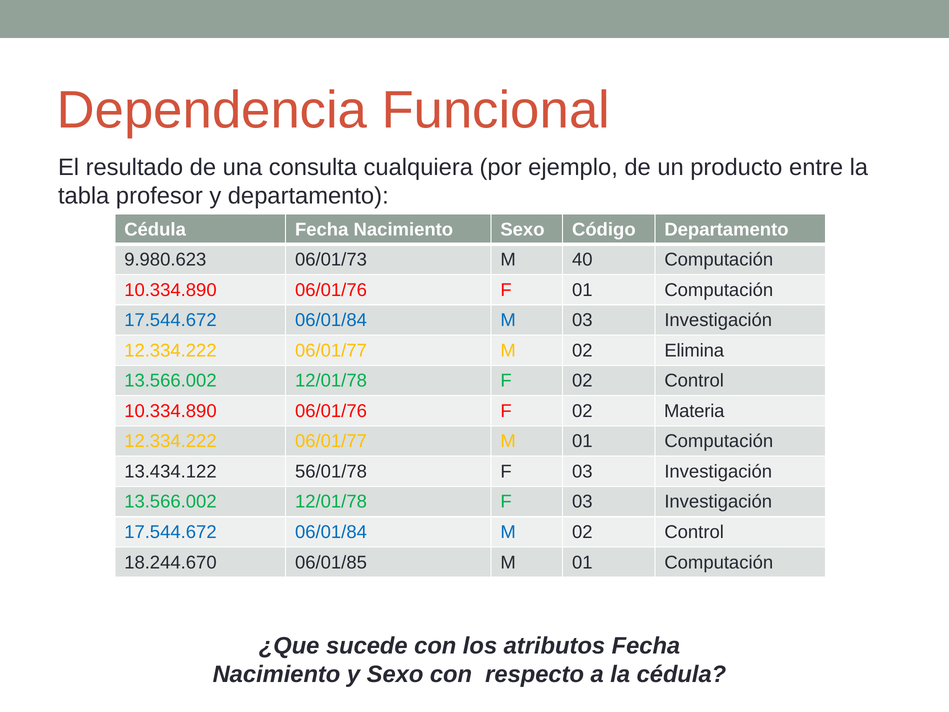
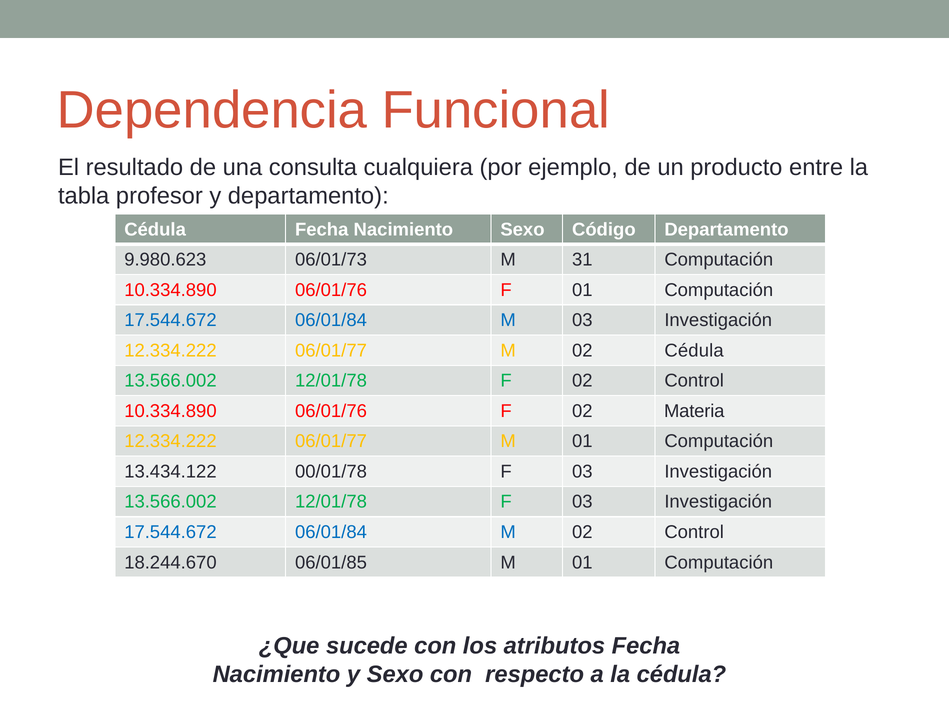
40: 40 -> 31
02 Elimina: Elimina -> Cédula
56/01/78: 56/01/78 -> 00/01/78
